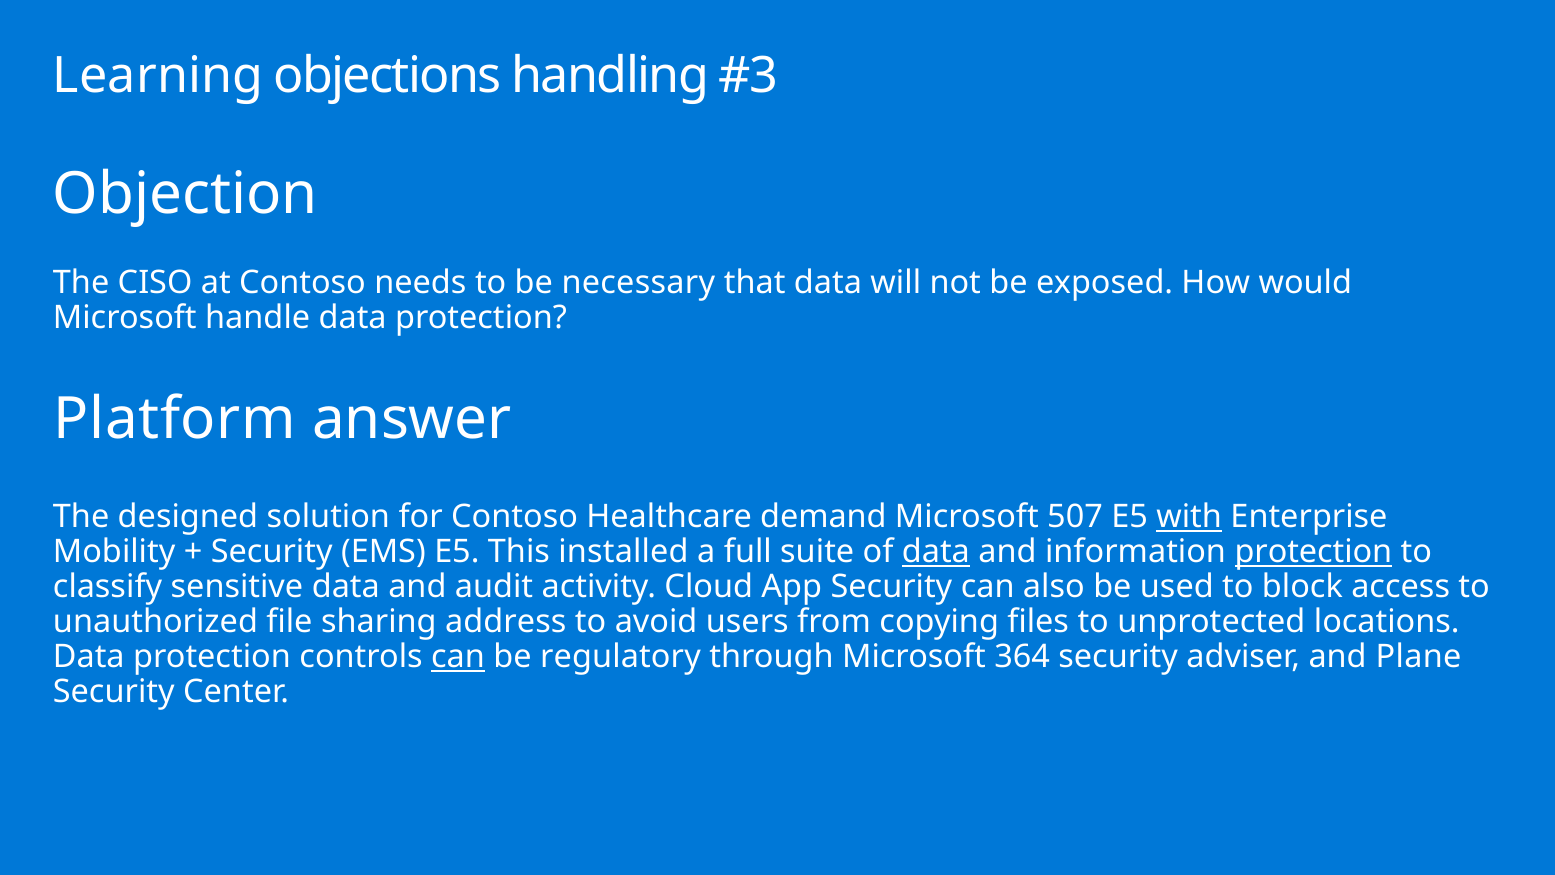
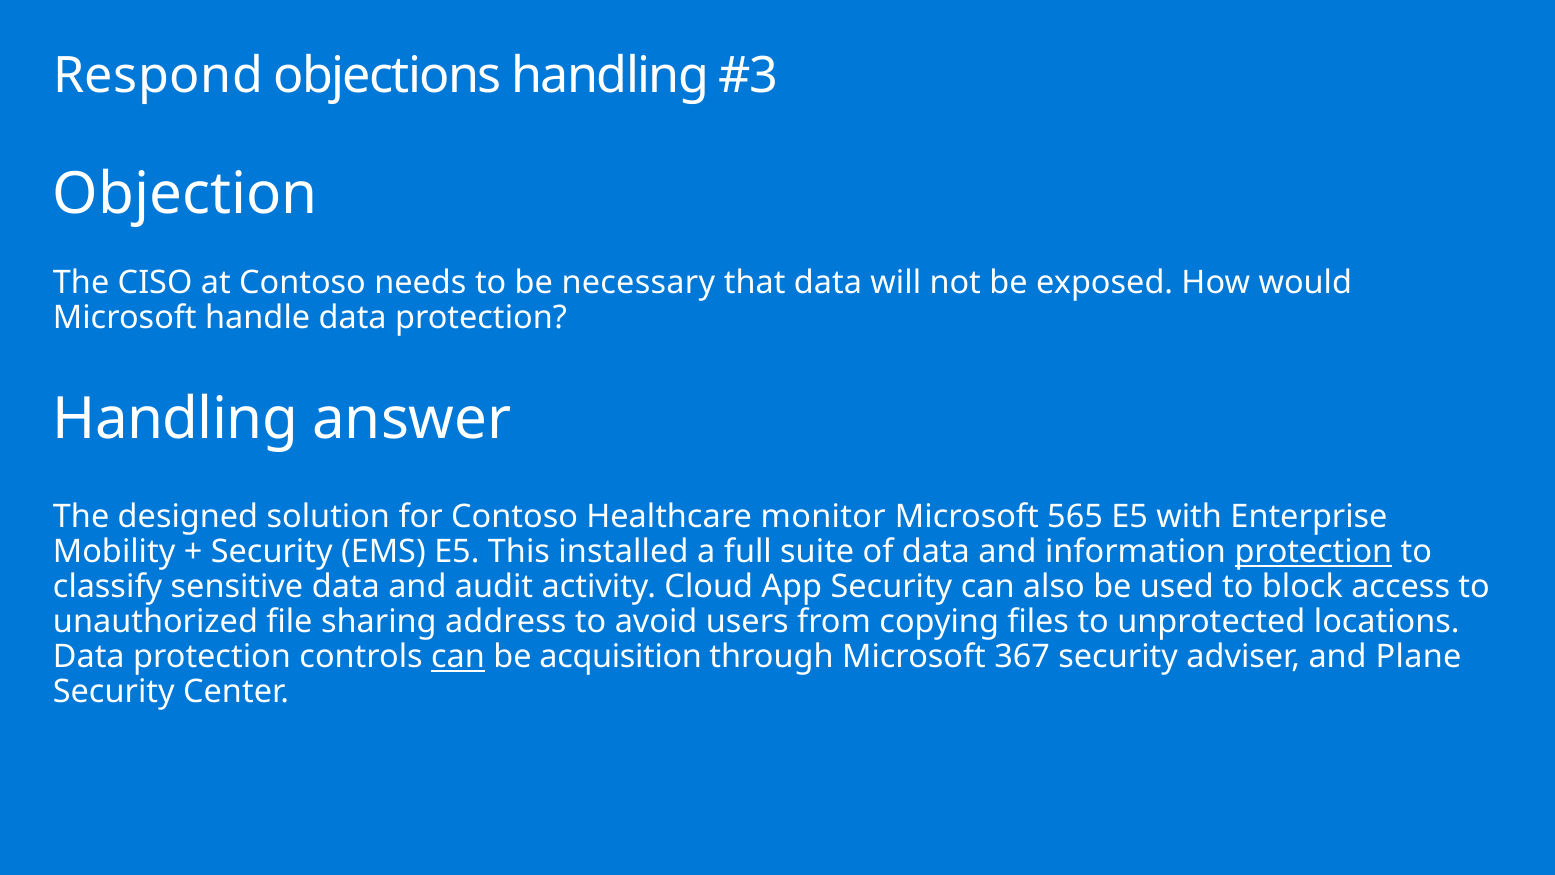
Learning: Learning -> Respond
Platform at (175, 419): Platform -> Handling
demand: demand -> monitor
507: 507 -> 565
with underline: present -> none
data at (936, 552) underline: present -> none
regulatory: regulatory -> acquisition
364: 364 -> 367
